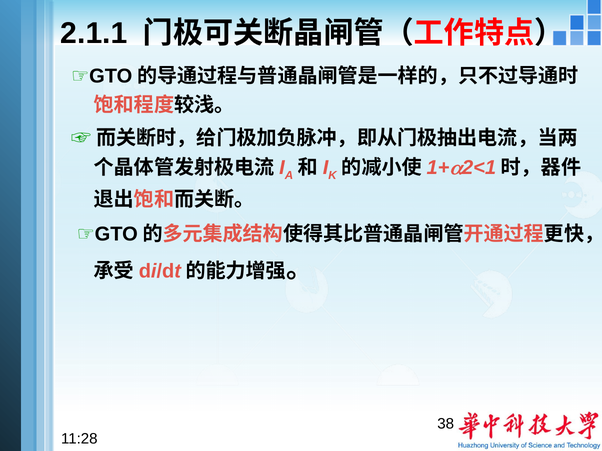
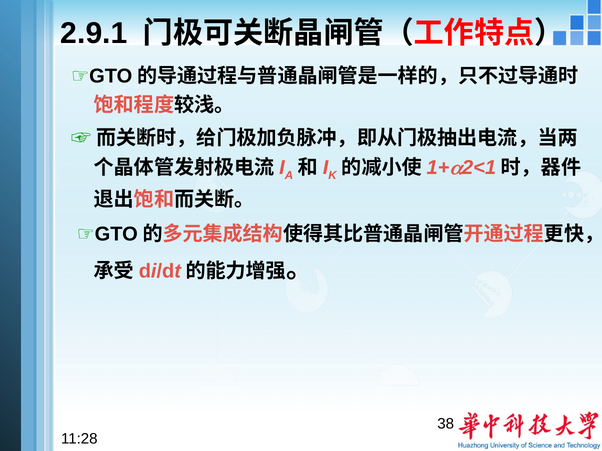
2.1.1: 2.1.1 -> 2.9.1
